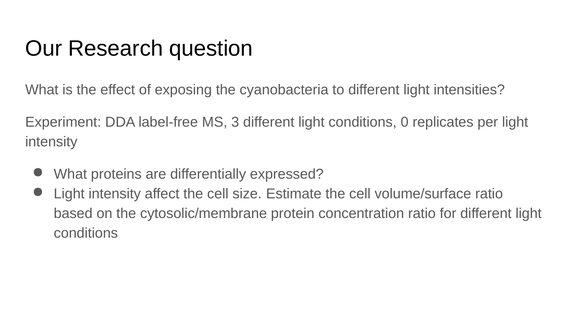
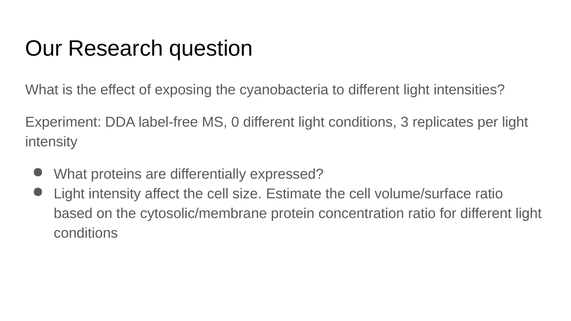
3: 3 -> 0
0: 0 -> 3
